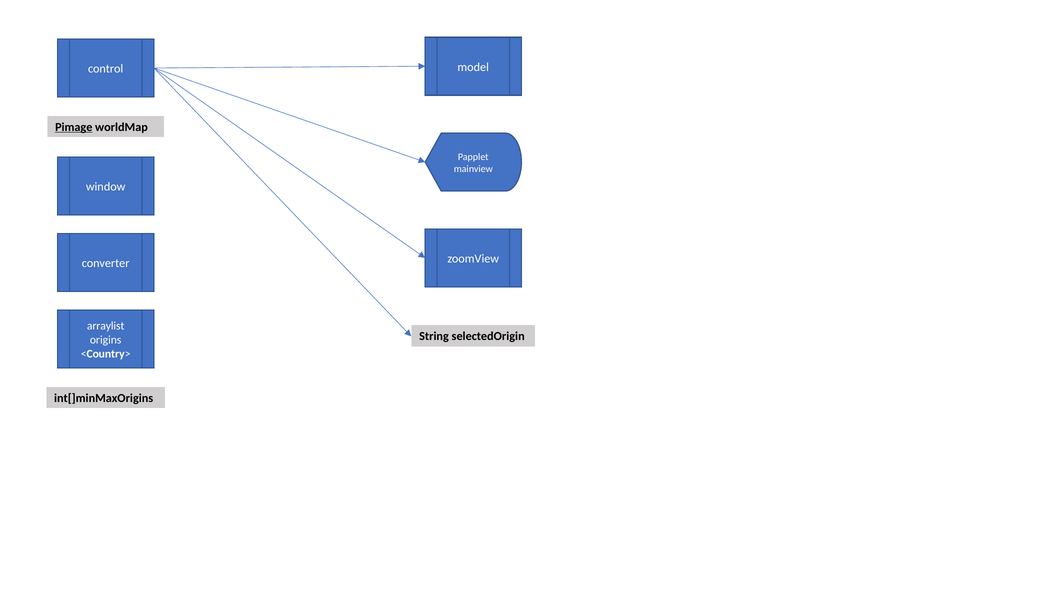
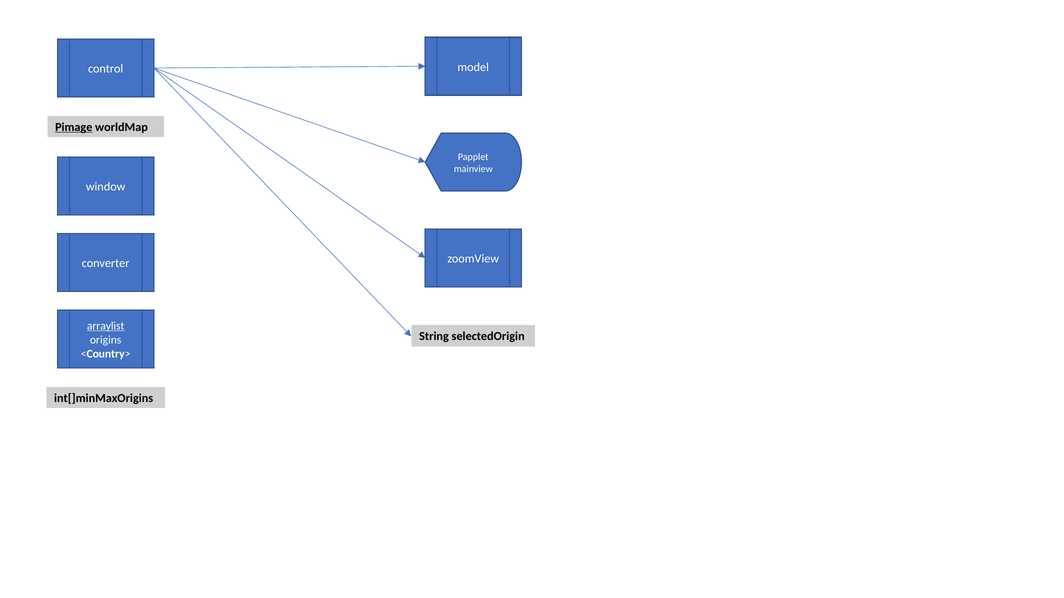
arraylist underline: none -> present
